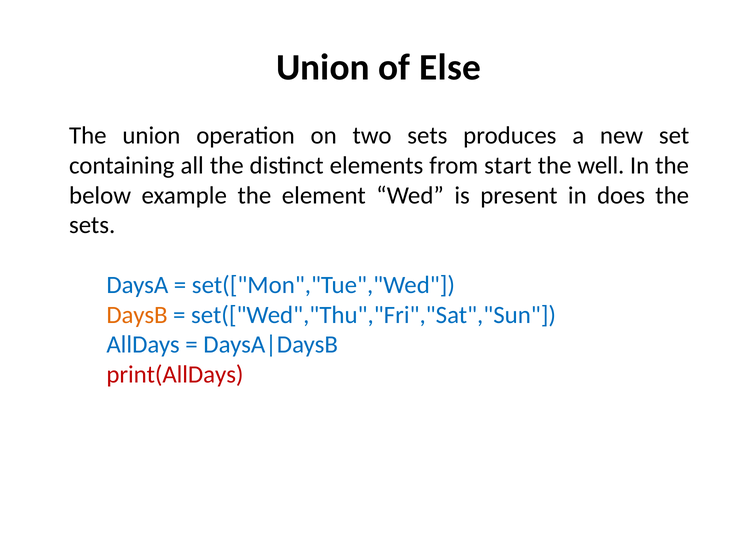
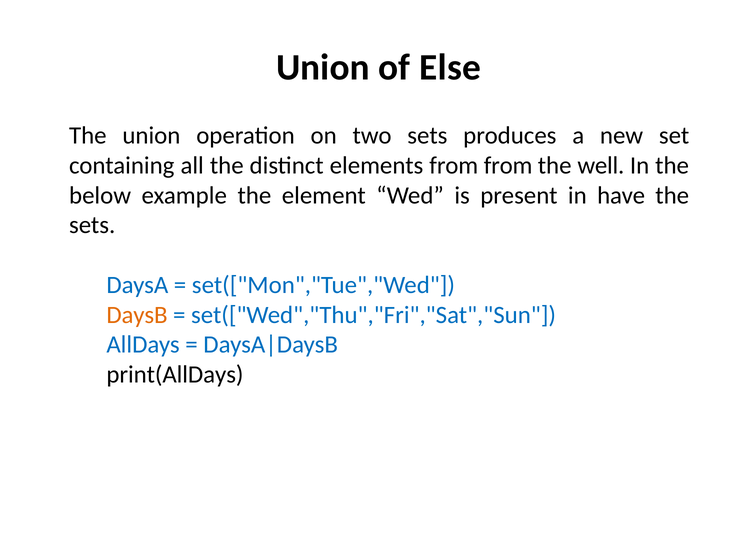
from start: start -> from
does: does -> have
print(AllDays colour: red -> black
